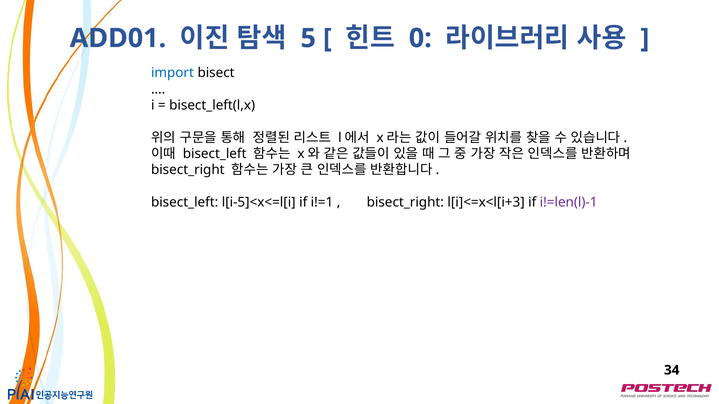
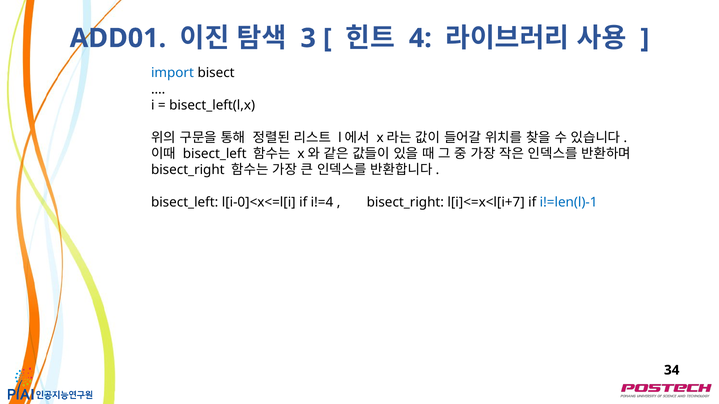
5: 5 -> 3
0: 0 -> 4
l[i-5]<x<=l[i: l[i-5]<x<=l[i -> l[i-0]<x<=l[i
i!=1: i!=1 -> i!=4
l[i]<=x<l[i+3: l[i]<=x<l[i+3 -> l[i]<=x<l[i+7
i!=len(l)-1 colour: purple -> blue
